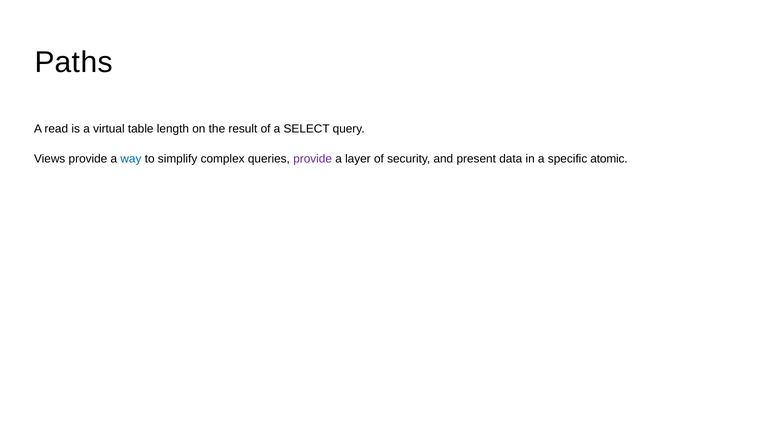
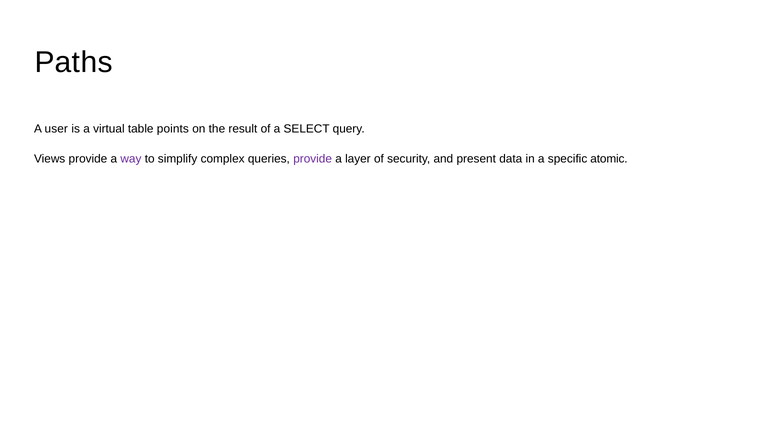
read: read -> user
length: length -> points
way colour: blue -> purple
